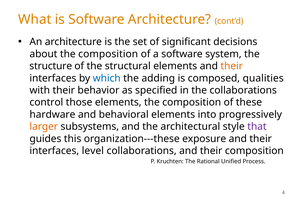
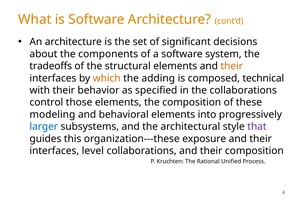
about the composition: composition -> components
structure: structure -> tradeoffs
which colour: blue -> orange
qualities: qualities -> technical
hardware: hardware -> modeling
larger colour: orange -> blue
